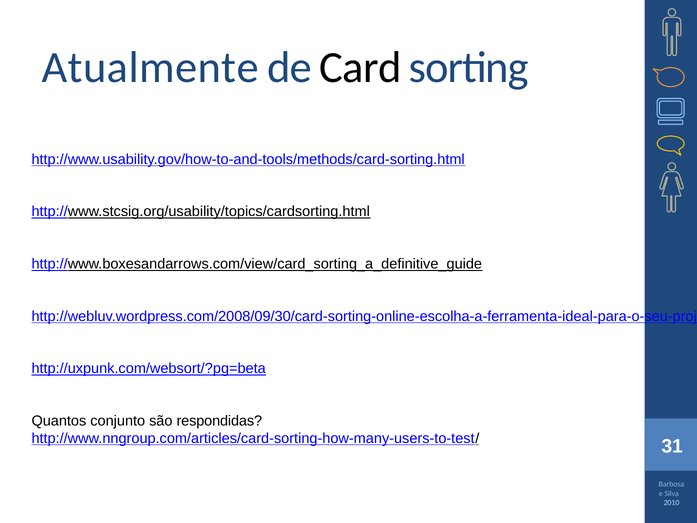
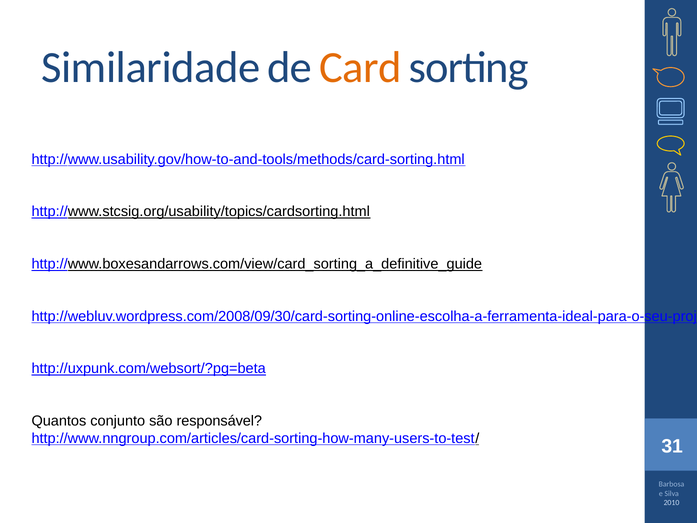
Atualmente: Atualmente -> Similaridade
Card colour: black -> orange
respondidas: respondidas -> responsável
